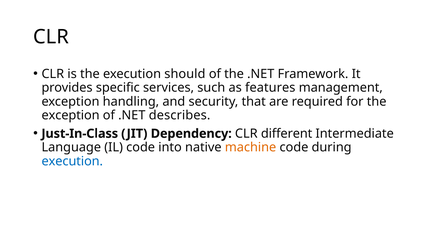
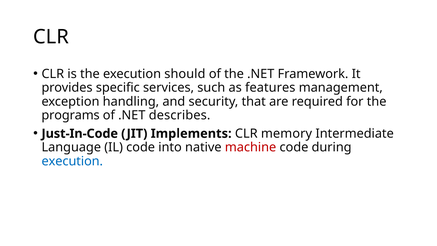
exception at (71, 115): exception -> programs
Just-In-Class: Just-In-Class -> Just-In-Code
Dependency: Dependency -> Implements
different: different -> memory
machine colour: orange -> red
